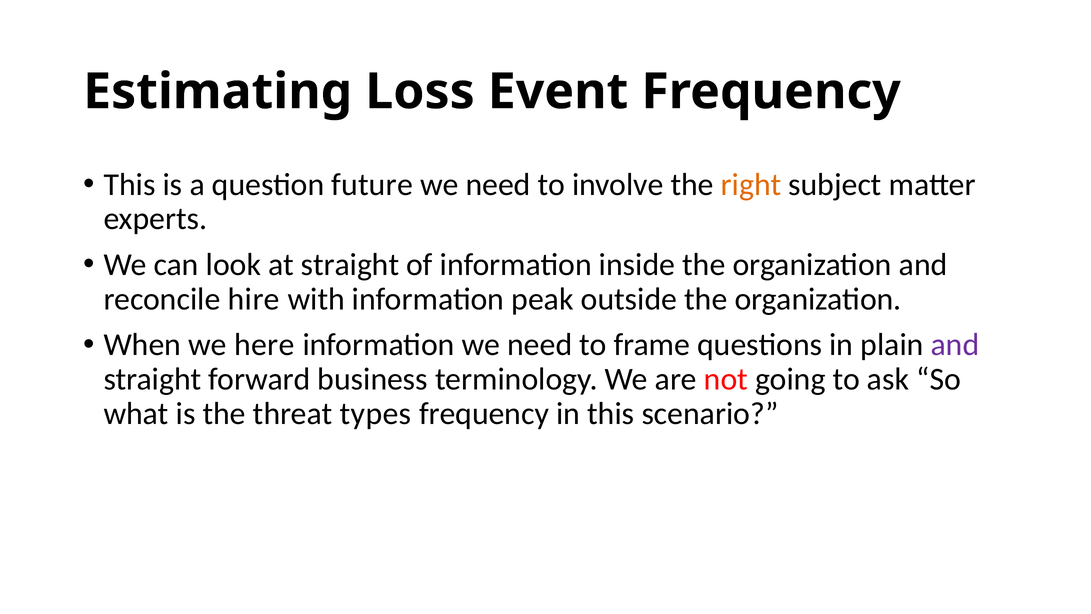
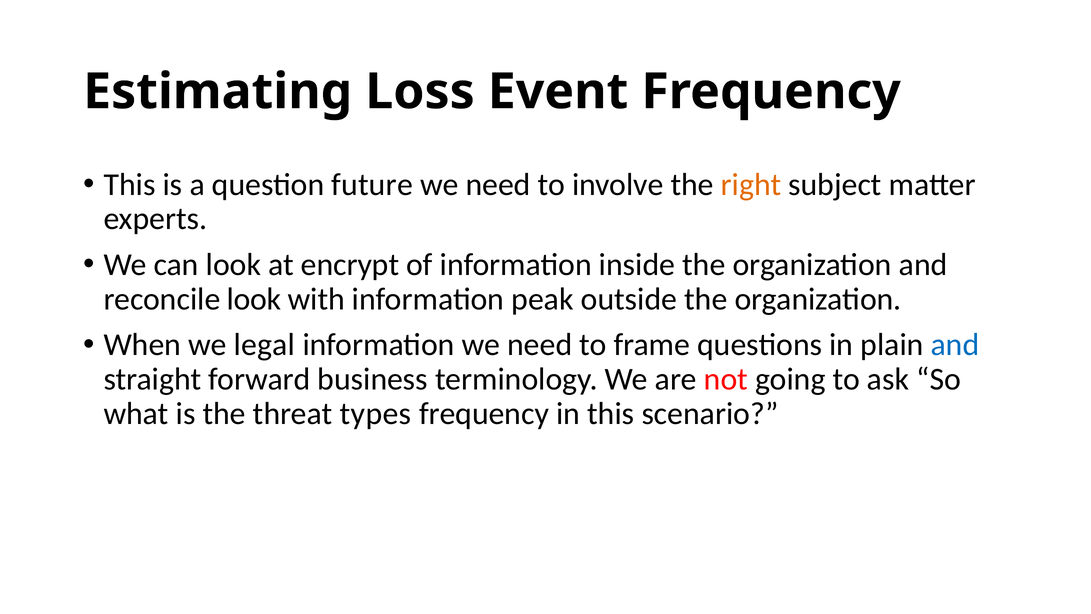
at straight: straight -> encrypt
reconcile hire: hire -> look
here: here -> legal
and at (955, 345) colour: purple -> blue
